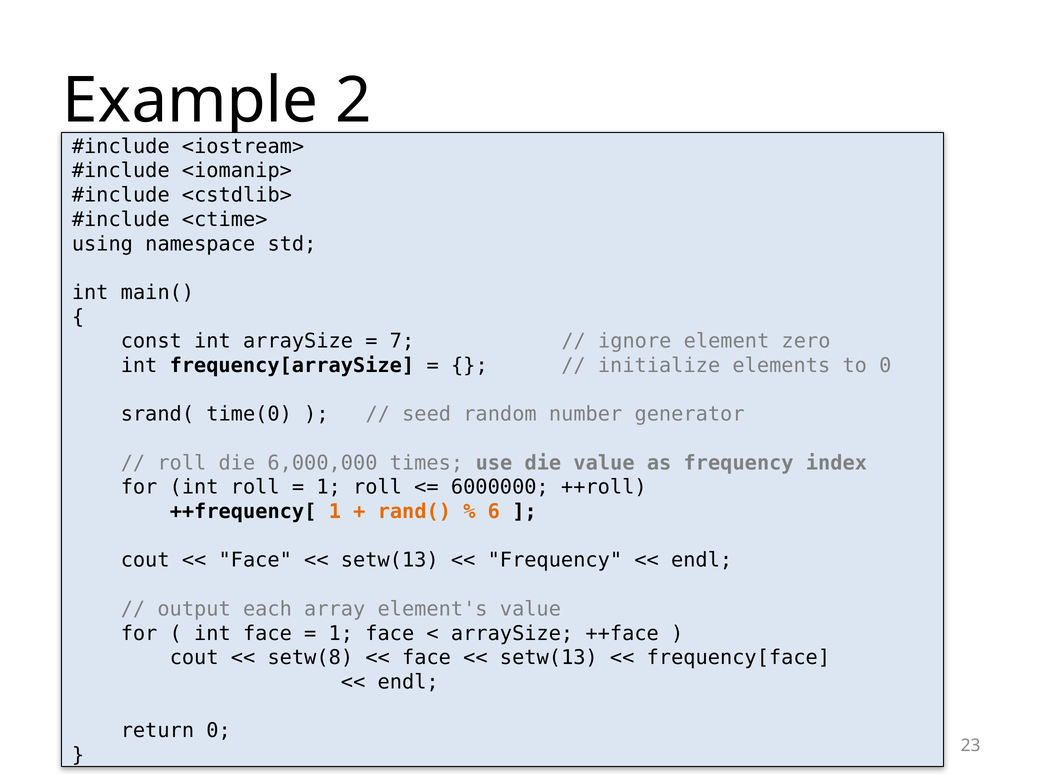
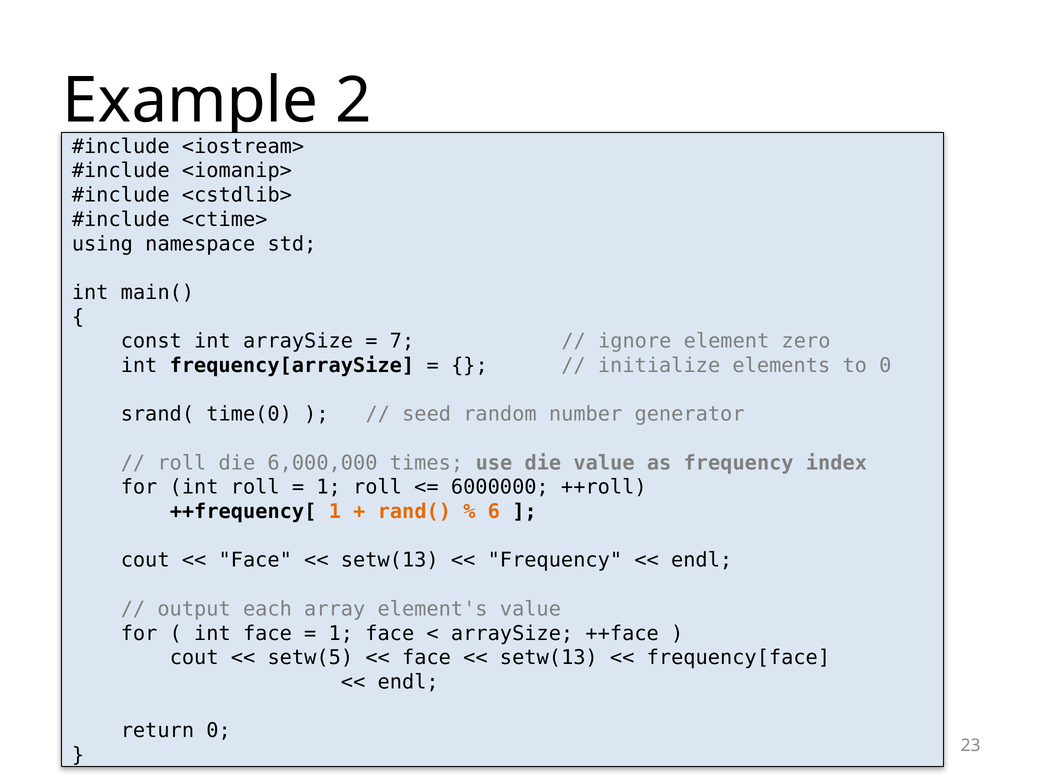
setw(8: setw(8 -> setw(5
